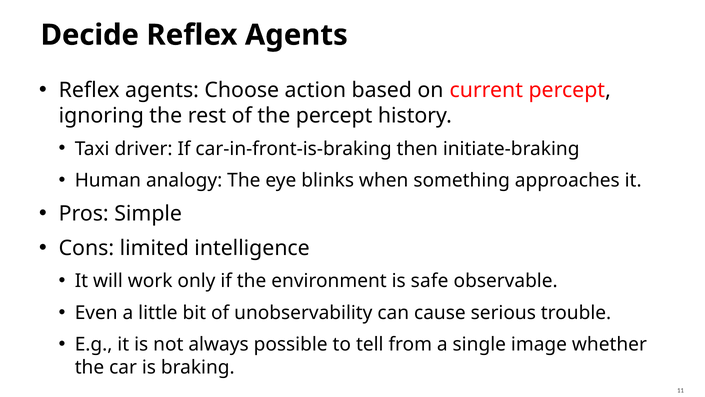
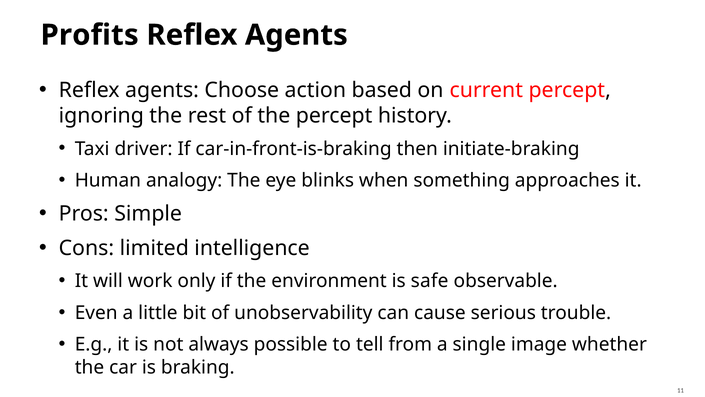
Decide: Decide -> Profits
